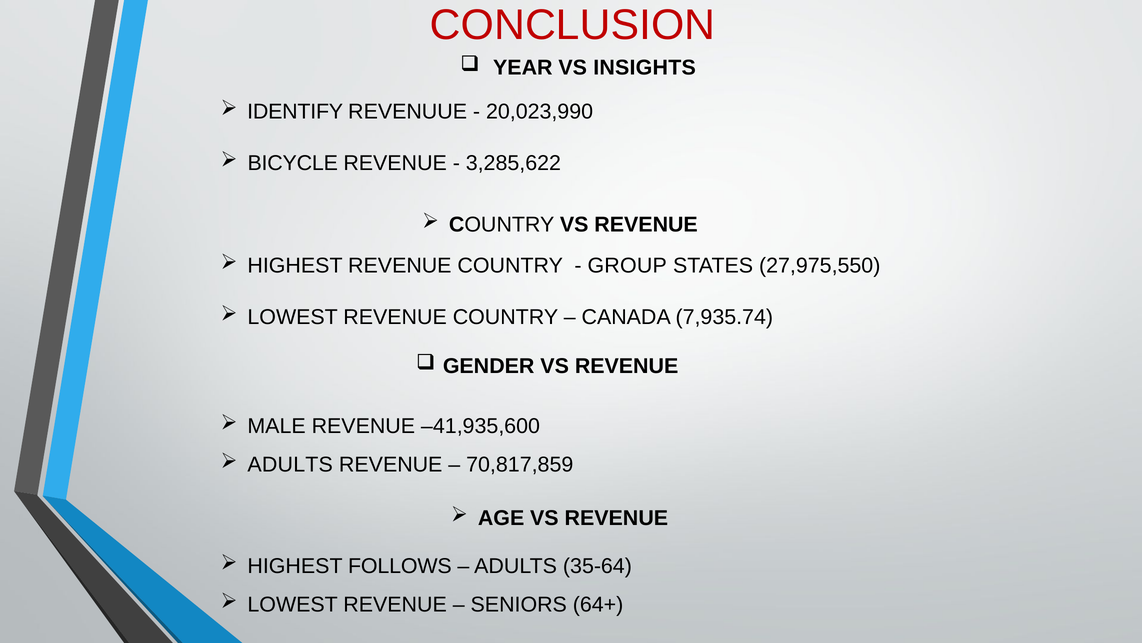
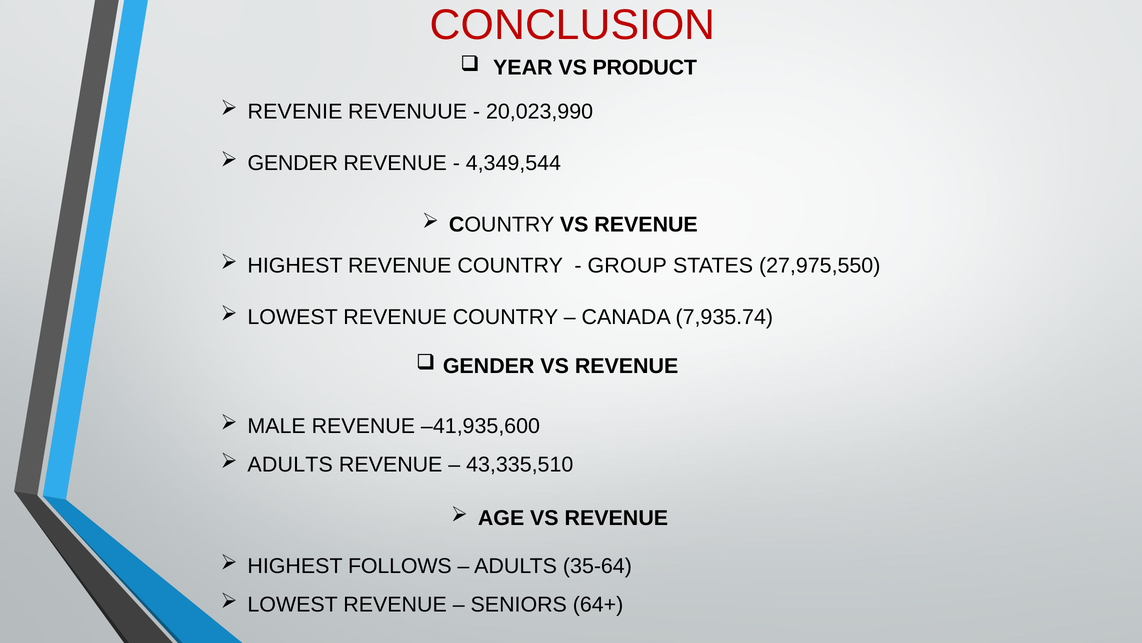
INSIGHTS: INSIGHTS -> PRODUCT
IDENTIFY: IDENTIFY -> REVENIE
BICYCLE at (293, 163): BICYCLE -> GENDER
3,285,622: 3,285,622 -> 4,349,544
70,817,859: 70,817,859 -> 43,335,510
